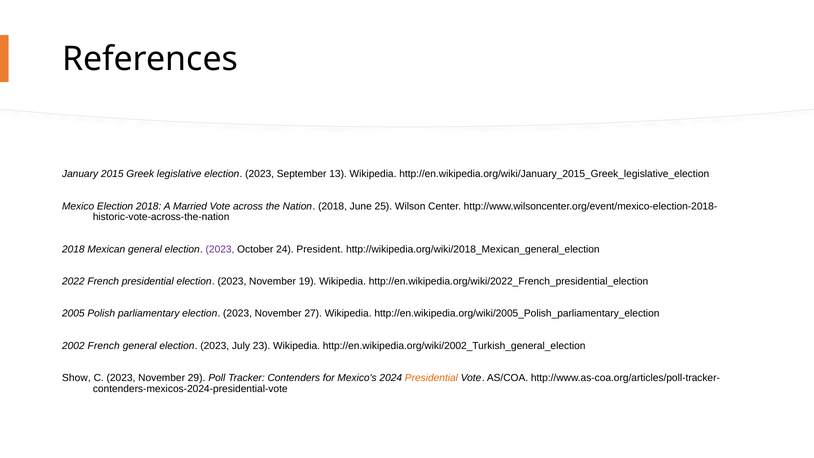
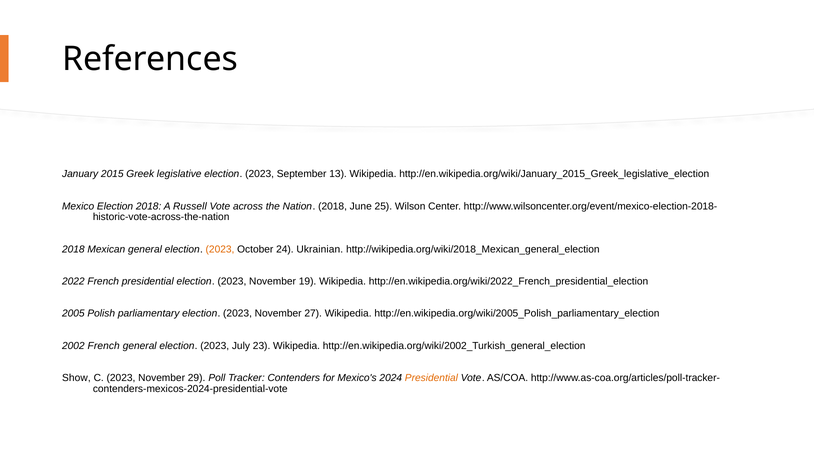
Married: Married -> Russell
2023 at (220, 249) colour: purple -> orange
President: President -> Ukrainian
